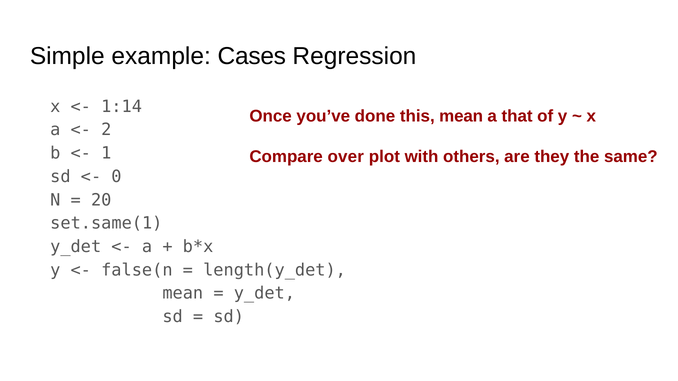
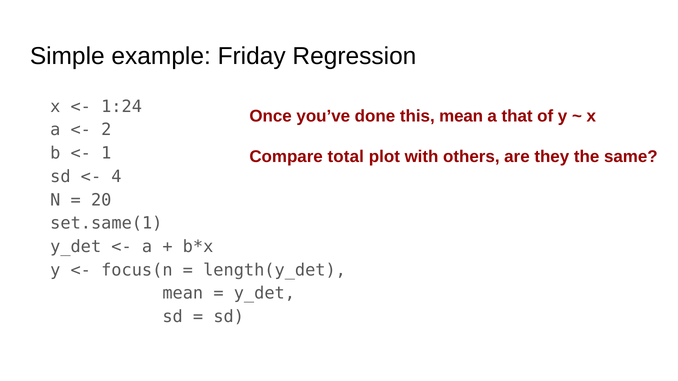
Cases: Cases -> Friday
1:14: 1:14 -> 1:24
over: over -> total
0: 0 -> 4
false(n: false(n -> focus(n
